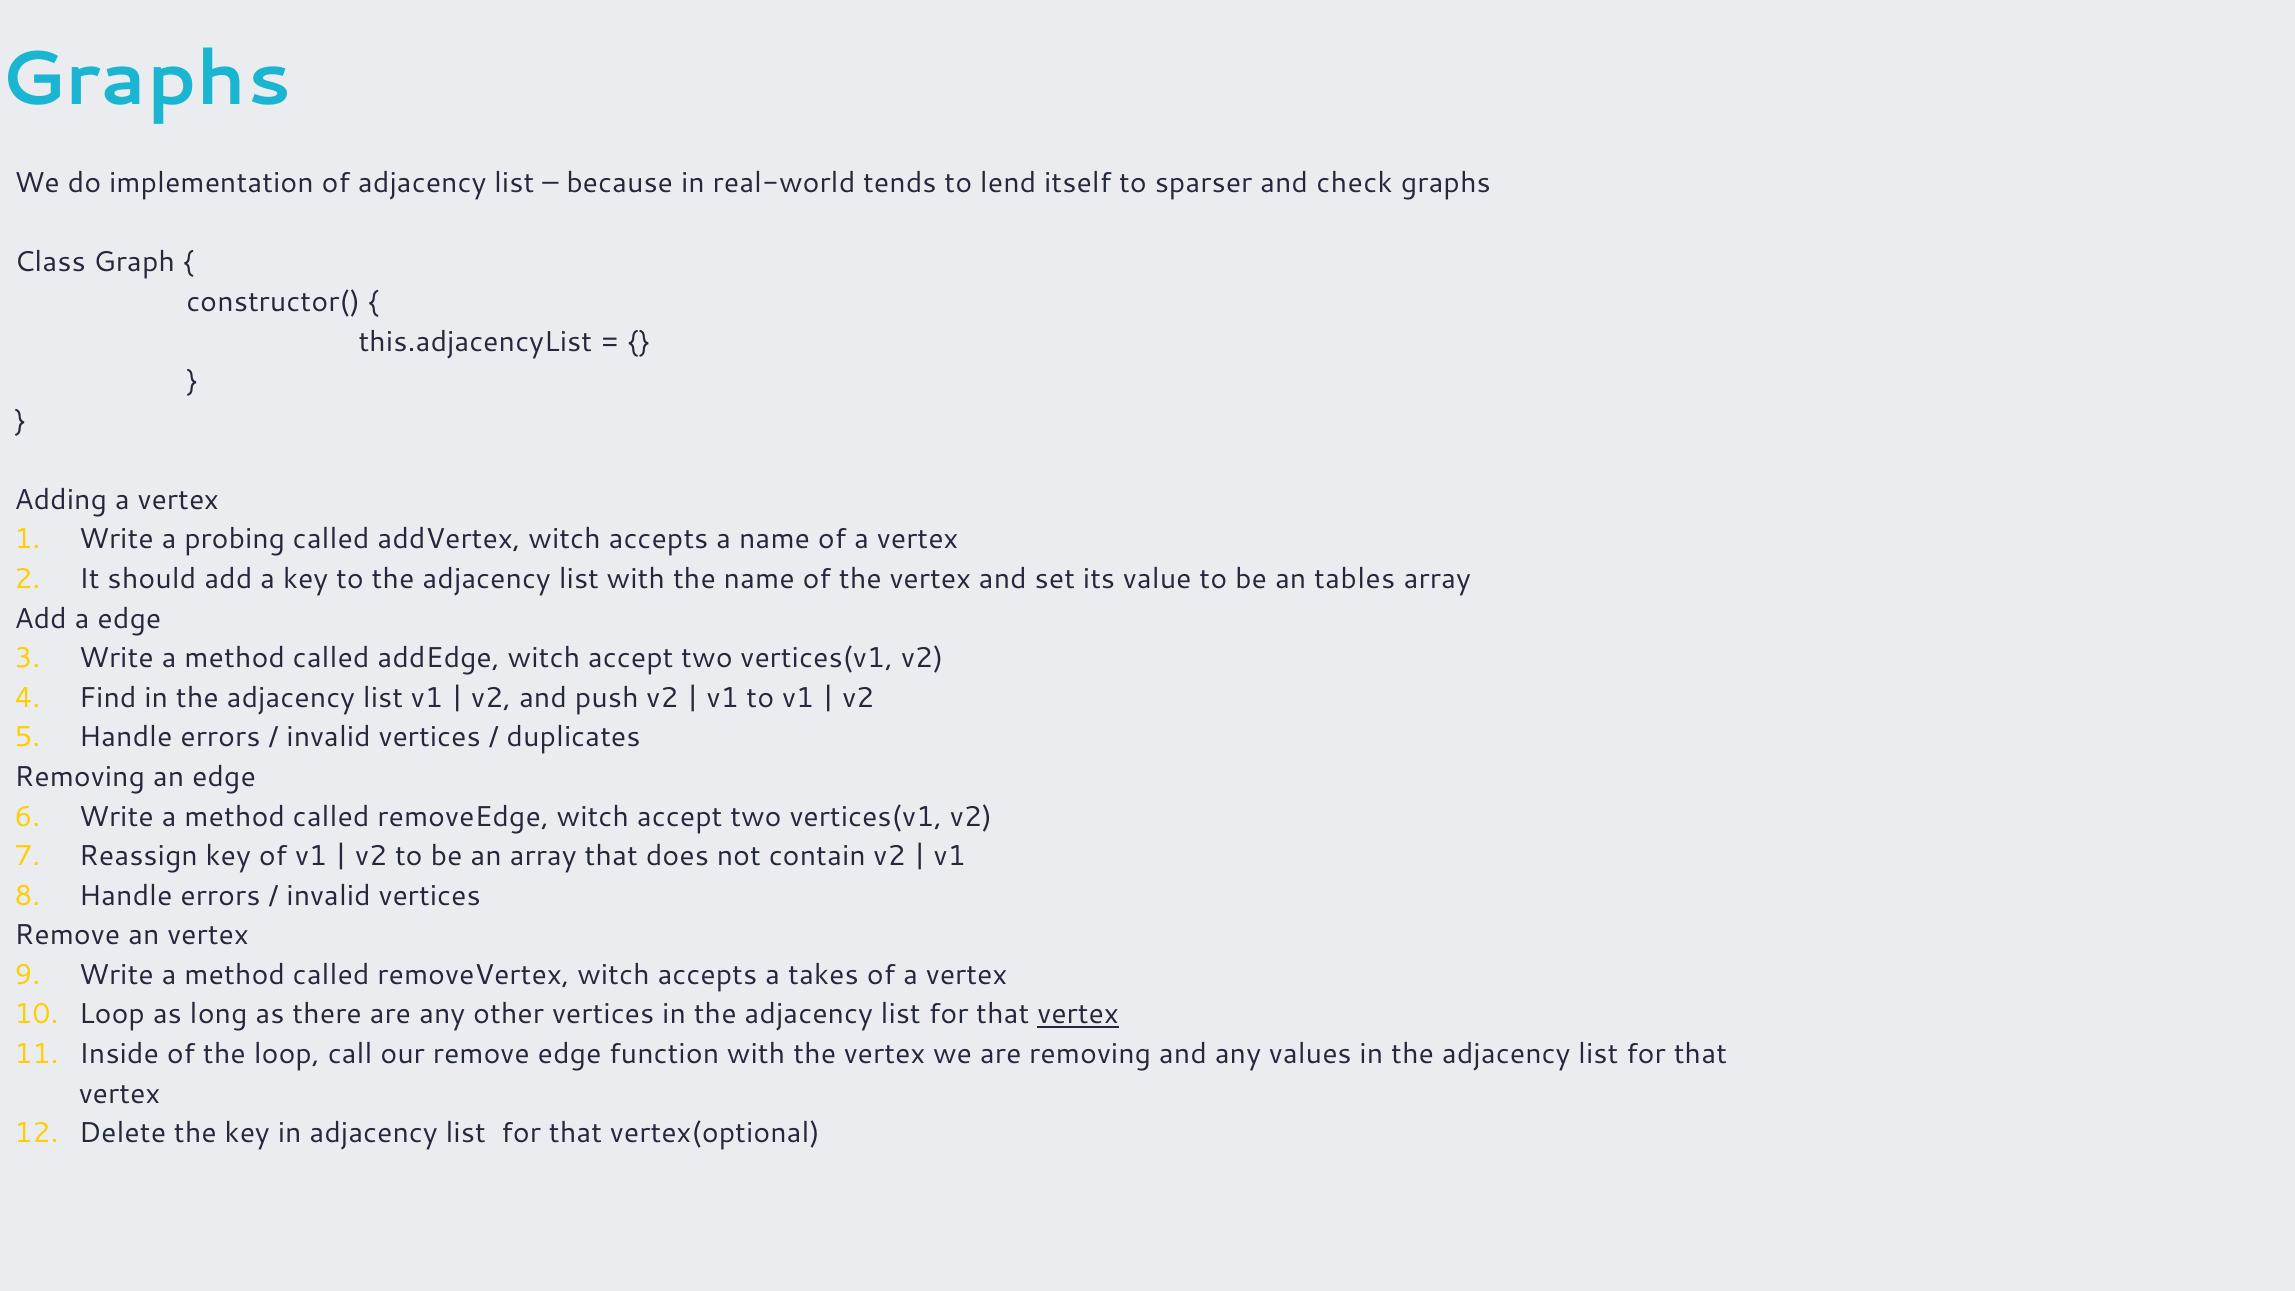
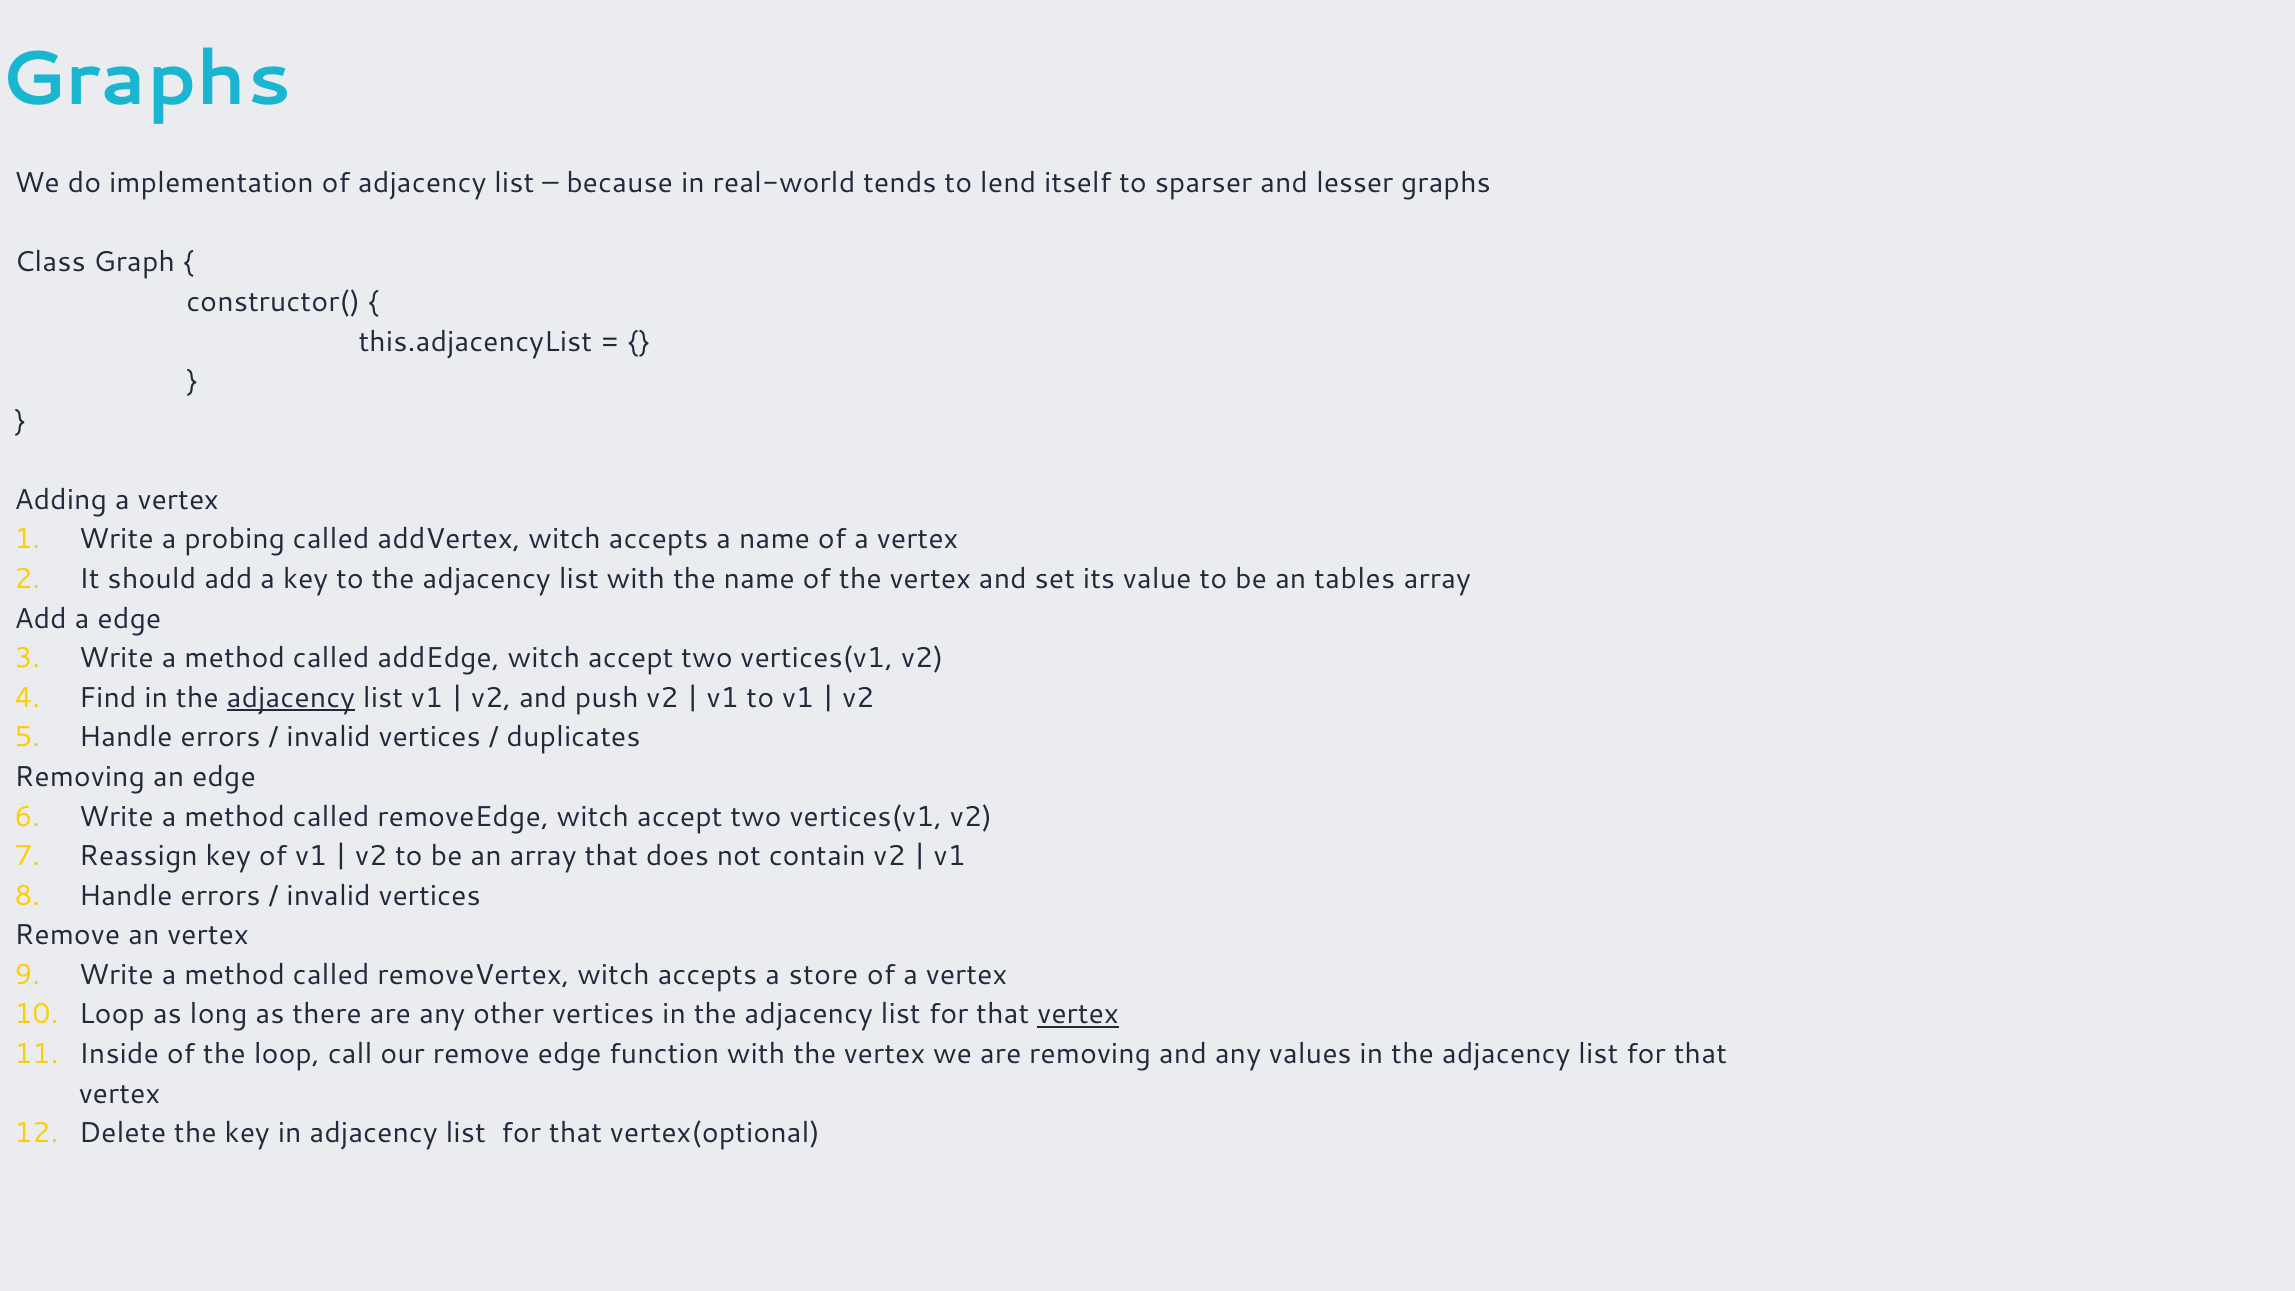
check: check -> lesser
adjacency at (291, 698) underline: none -> present
takes: takes -> store
